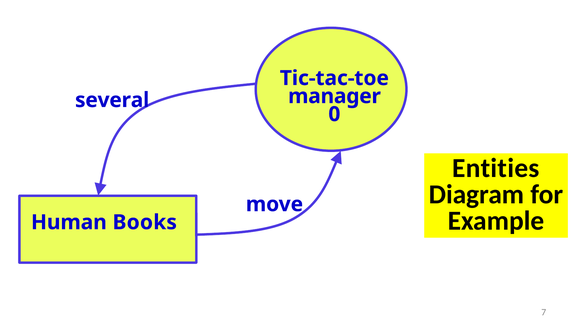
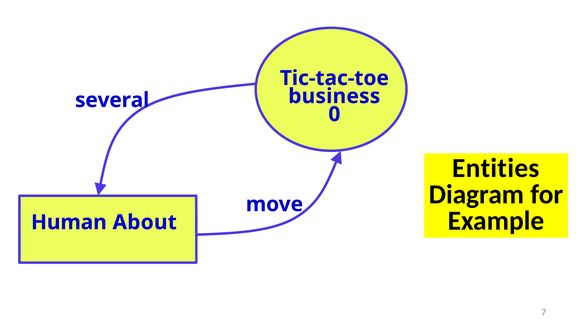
manager: manager -> business
Books: Books -> About
